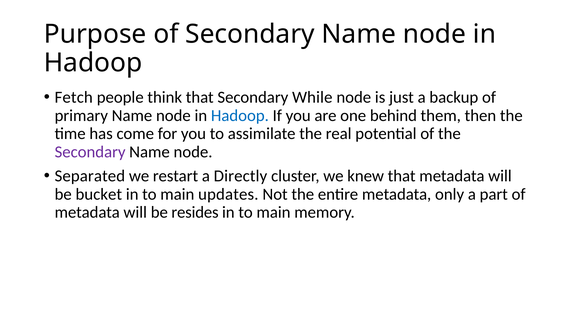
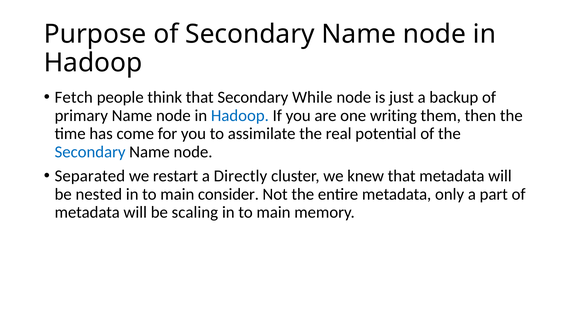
behind: behind -> writing
Secondary at (90, 152) colour: purple -> blue
bucket: bucket -> nested
updates: updates -> consider
resides: resides -> scaling
